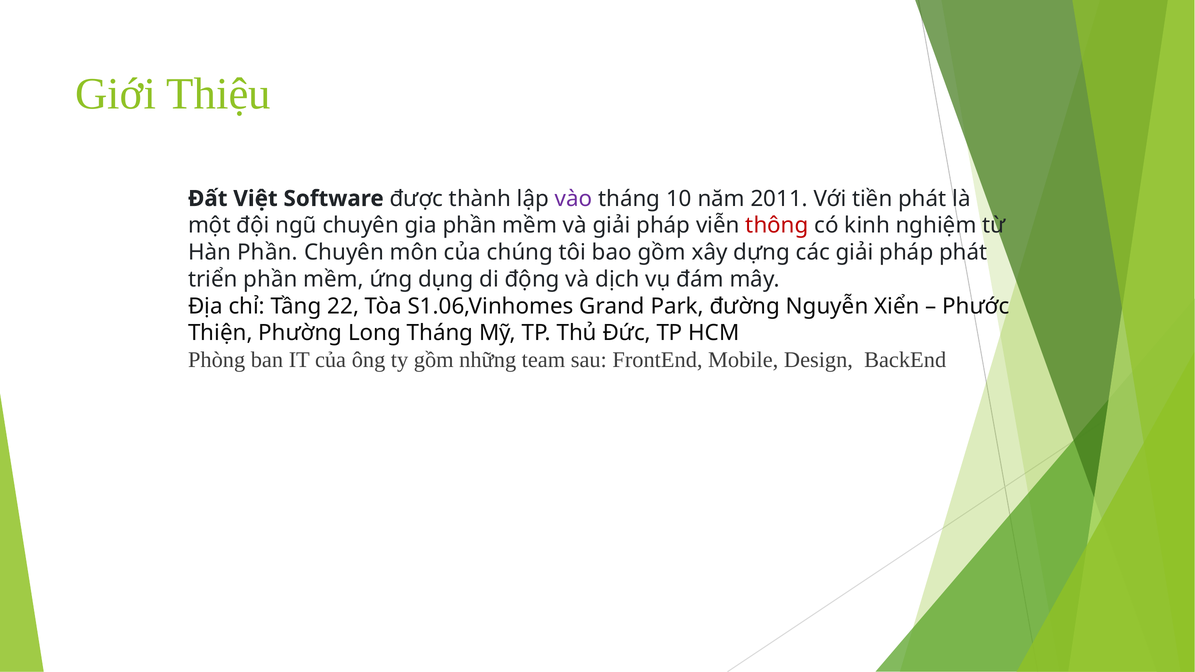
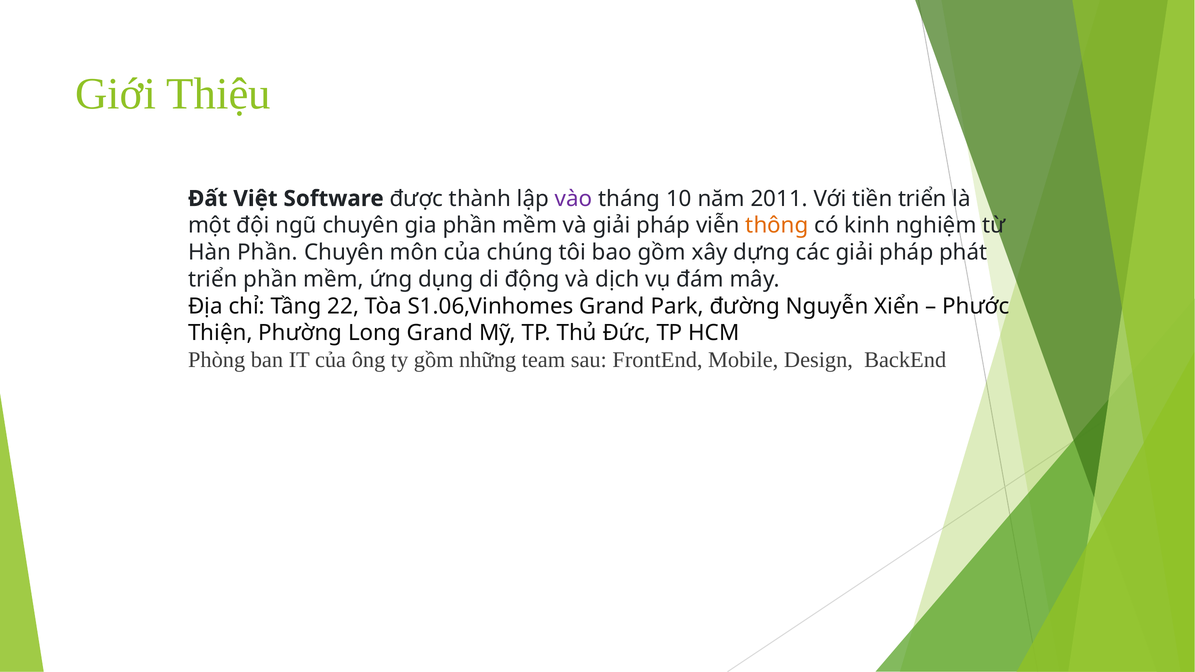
tiền phát: phát -> triển
thông colour: red -> orange
Long Tháng: Tháng -> Grand
